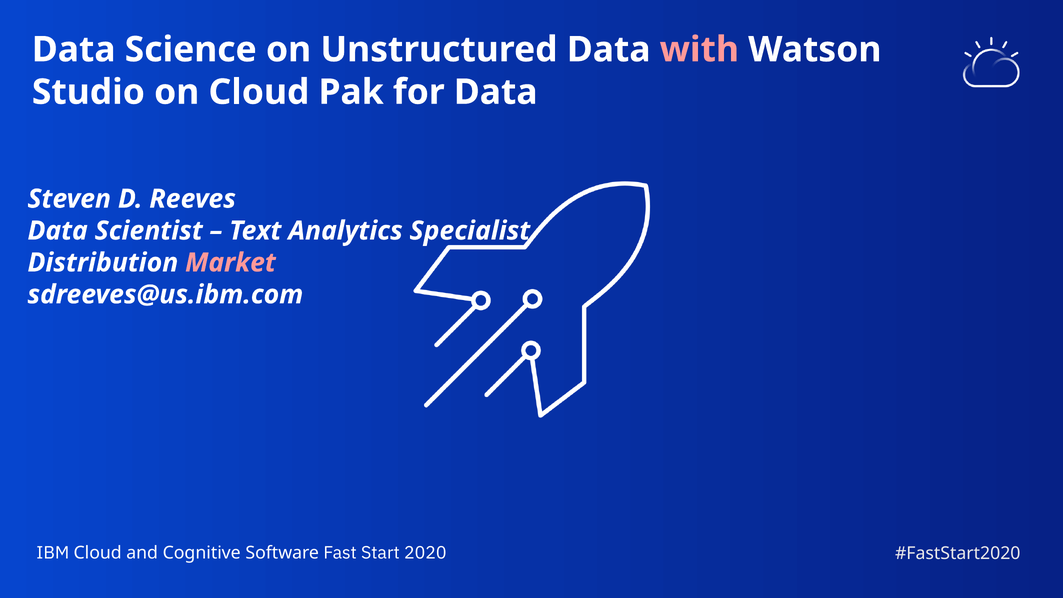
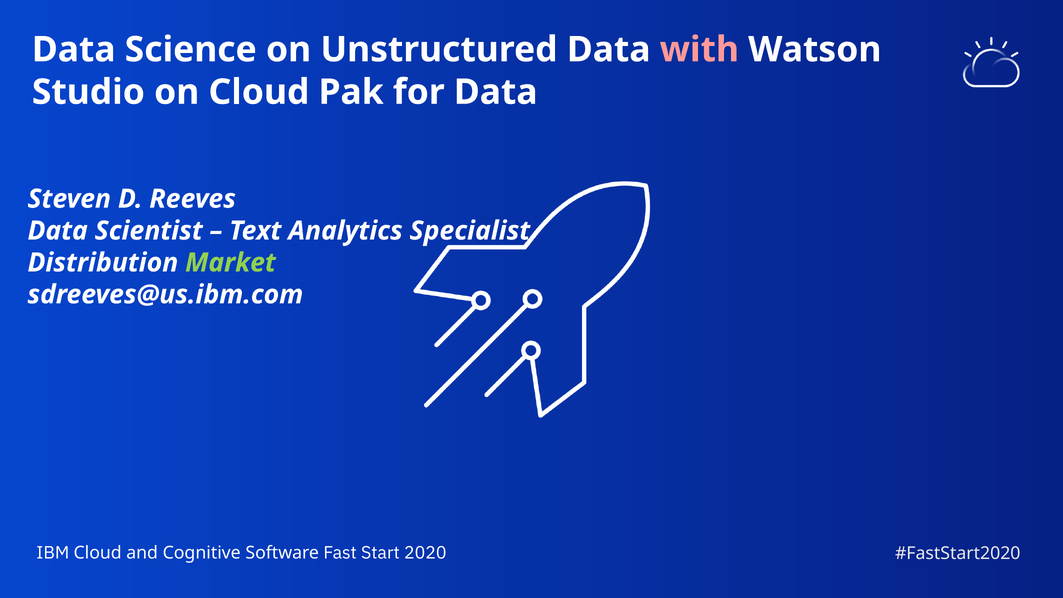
Market colour: pink -> light green
